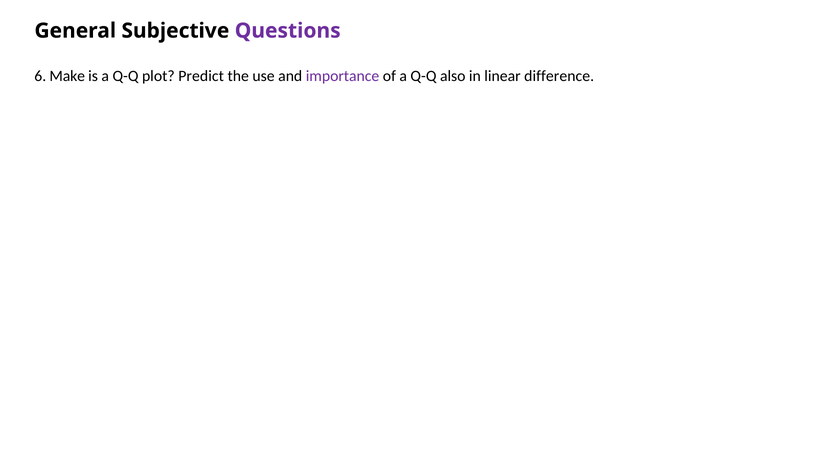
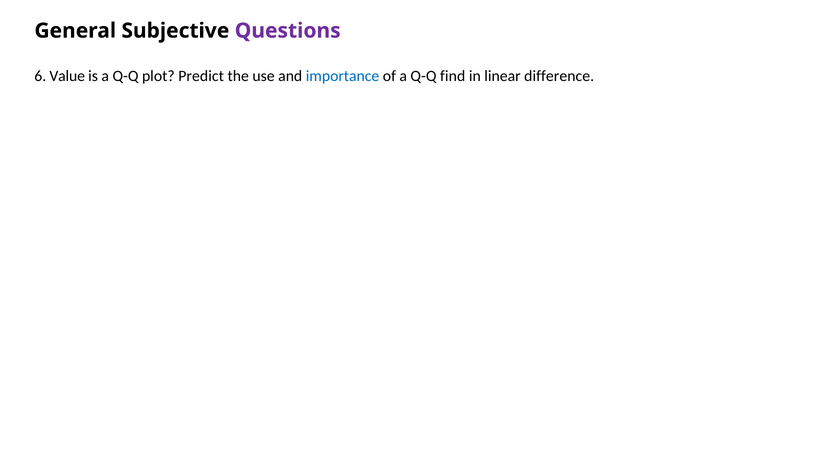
Make: Make -> Value
importance colour: purple -> blue
also: also -> find
